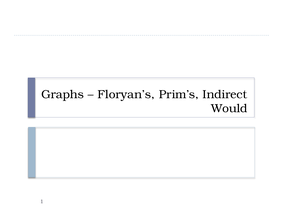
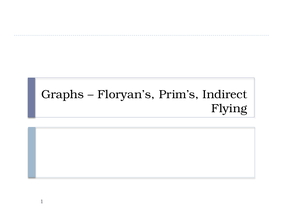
Would: Would -> Flying
